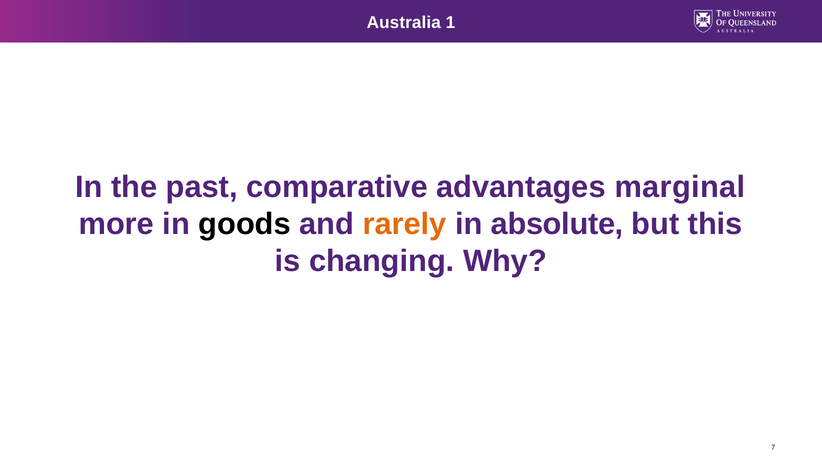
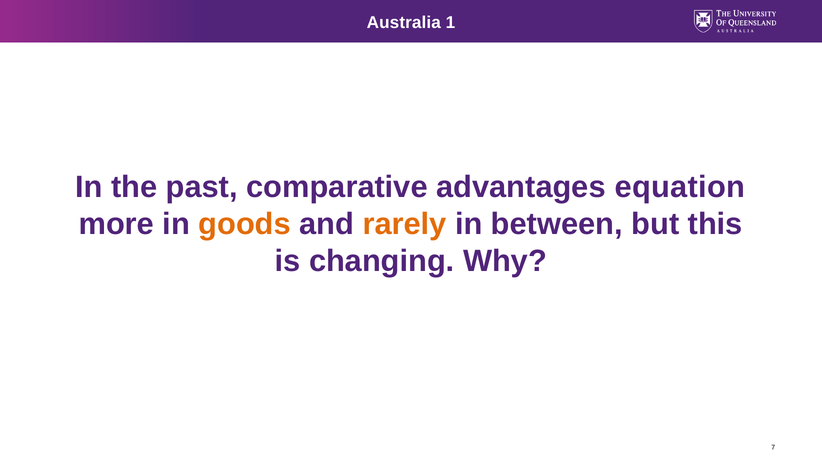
marginal: marginal -> equation
goods colour: black -> orange
absolute: absolute -> between
